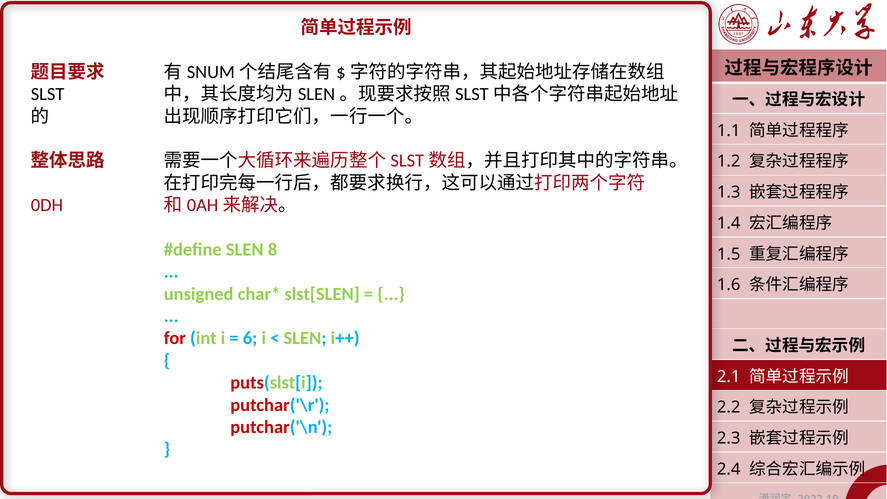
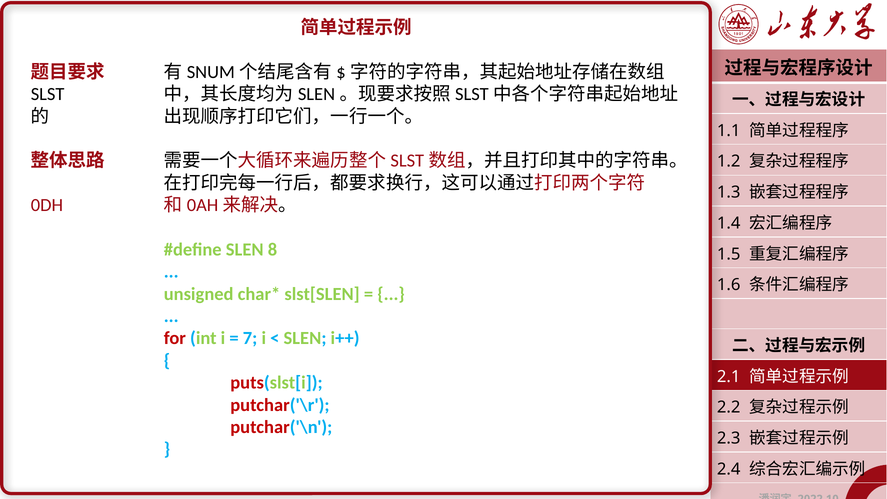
6: 6 -> 7
